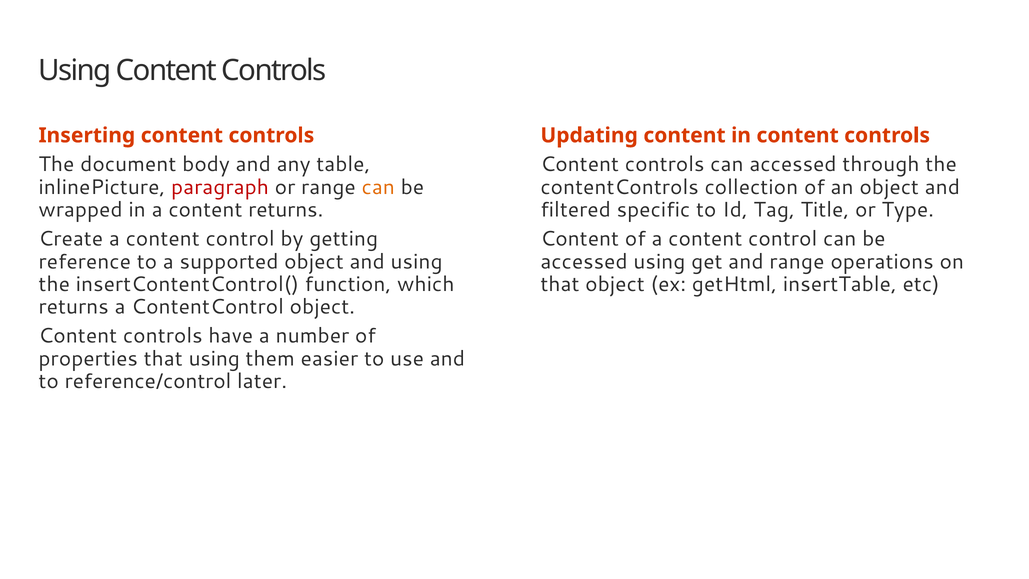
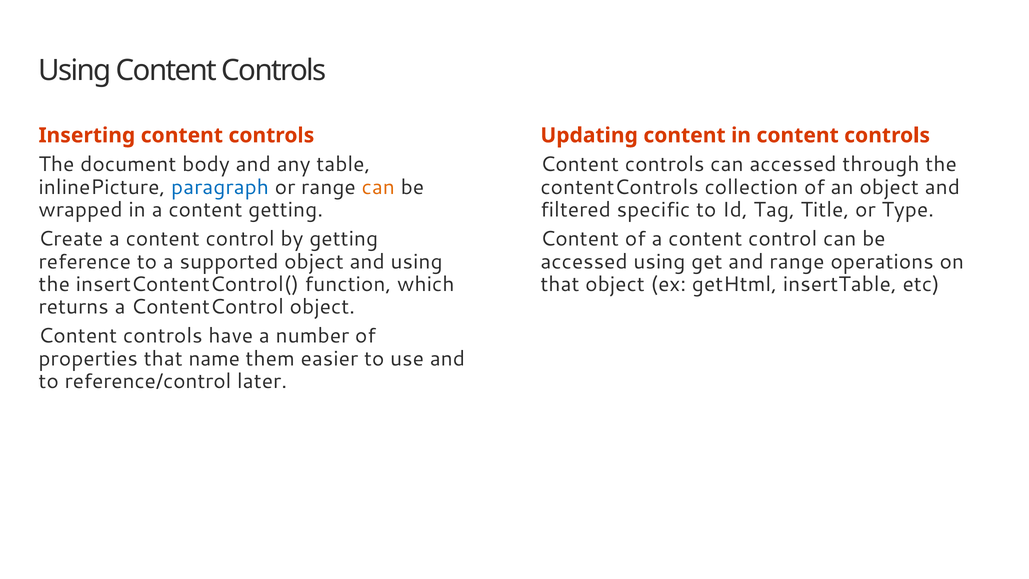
paragraph colour: red -> blue
content returns: returns -> getting
that using: using -> name
